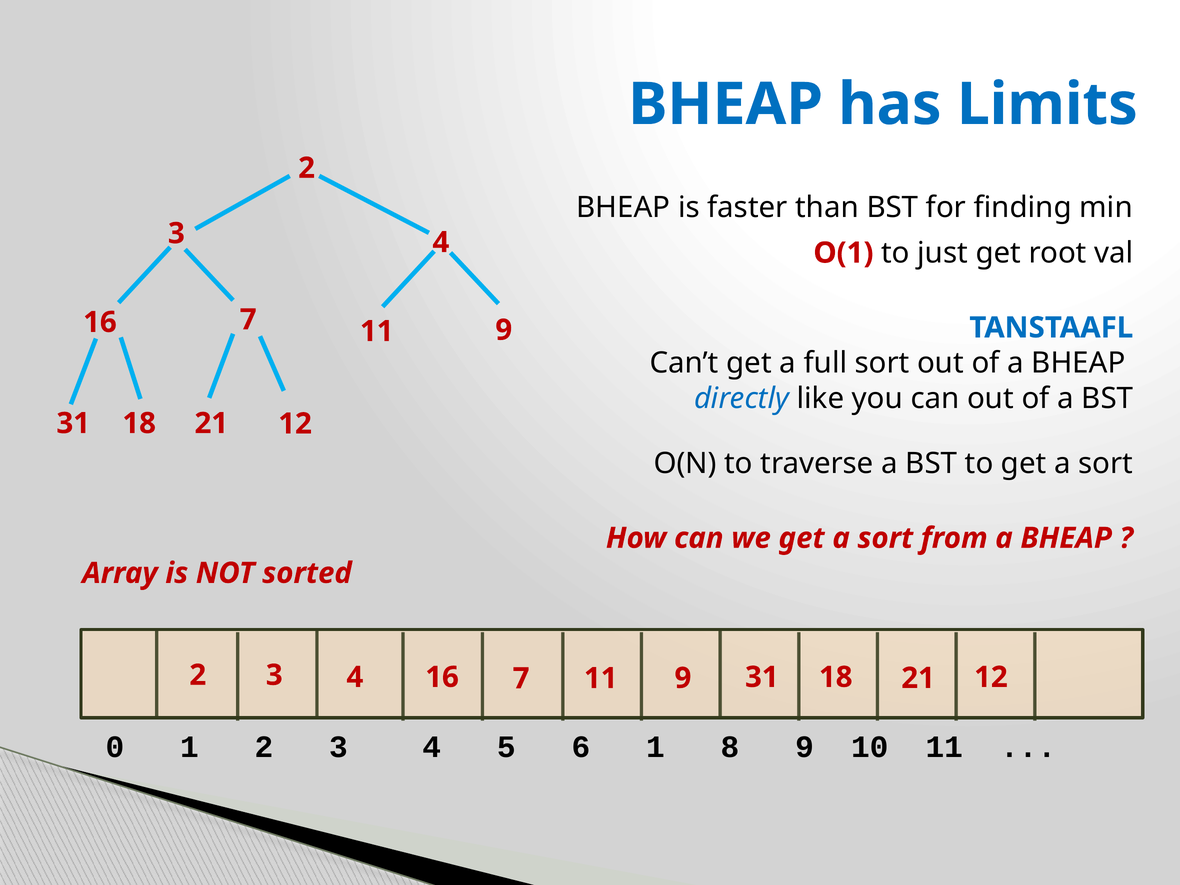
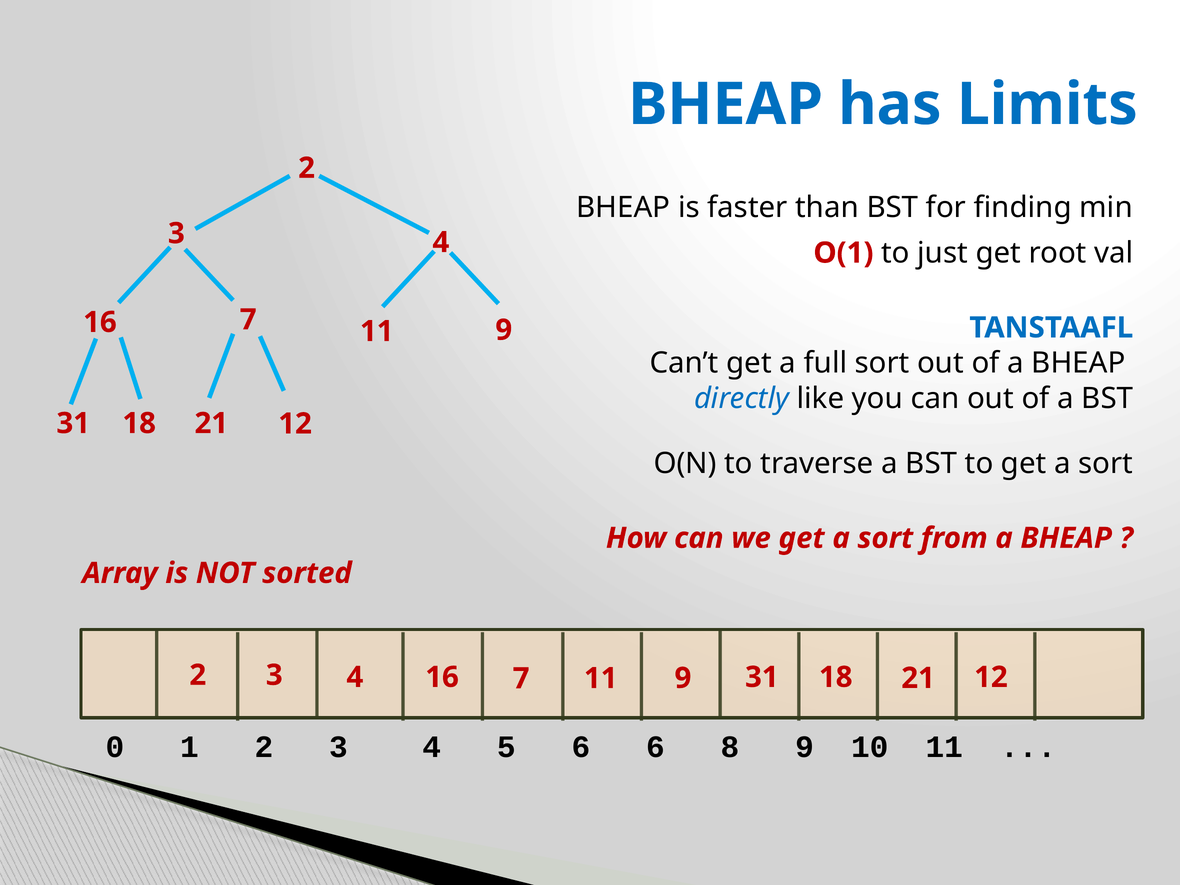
6 1: 1 -> 6
